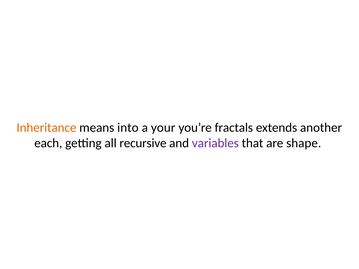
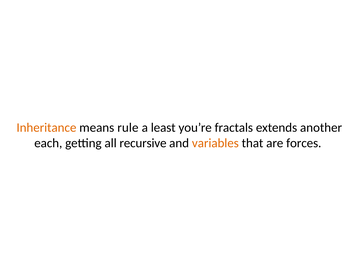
into: into -> rule
your: your -> least
variables colour: purple -> orange
shape: shape -> forces
